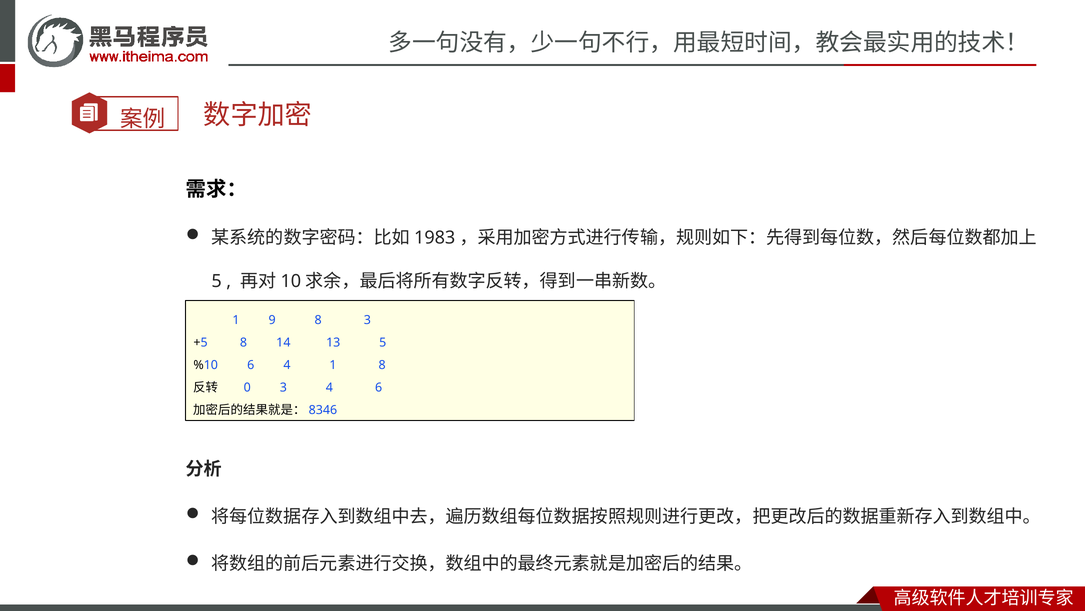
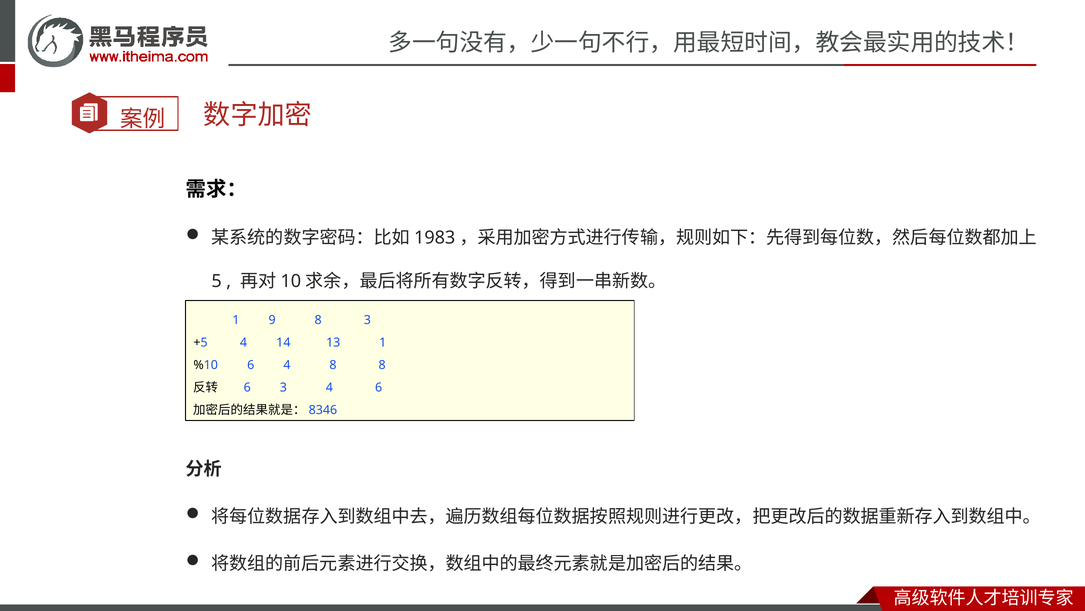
+5 8: 8 -> 4
13 5: 5 -> 1
4 1: 1 -> 8
0 at (247, 387): 0 -> 6
